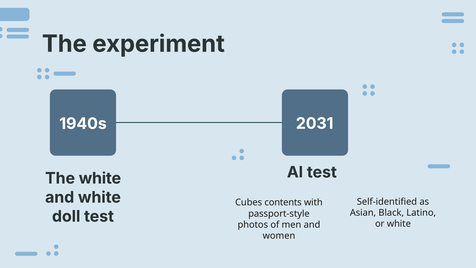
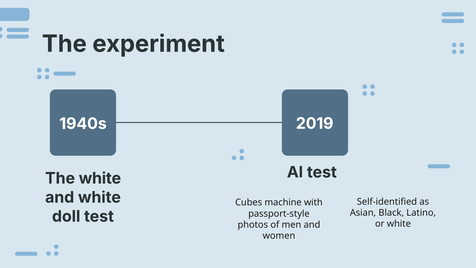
2031: 2031 -> 2019
contents: contents -> machine
